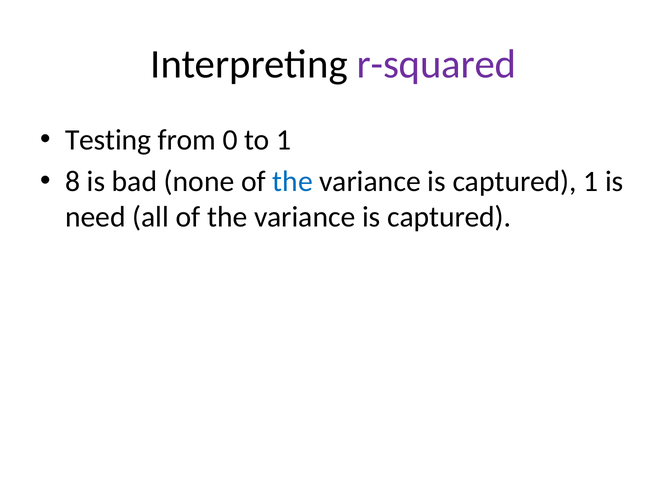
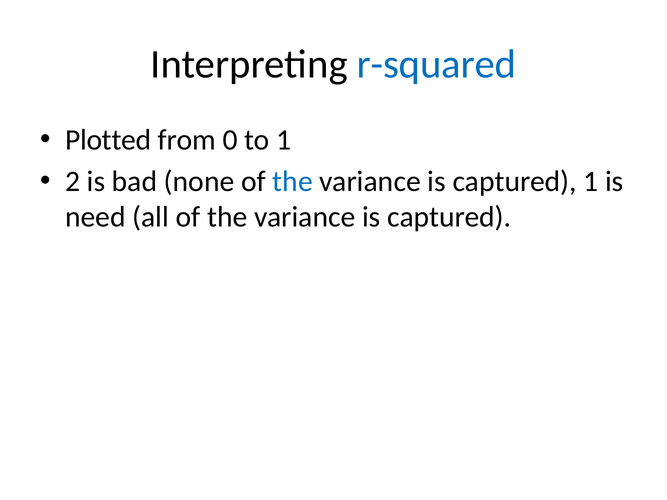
r-squared colour: purple -> blue
Testing: Testing -> Plotted
8: 8 -> 2
